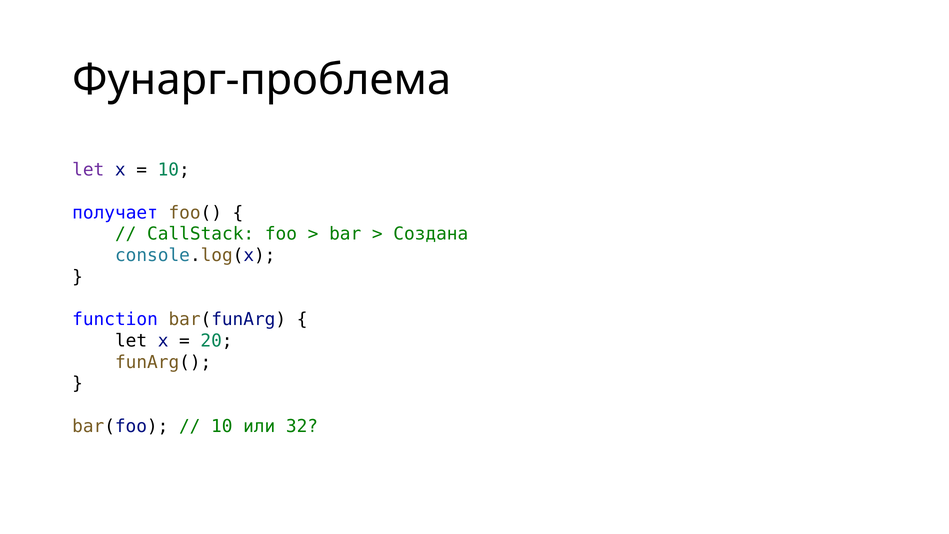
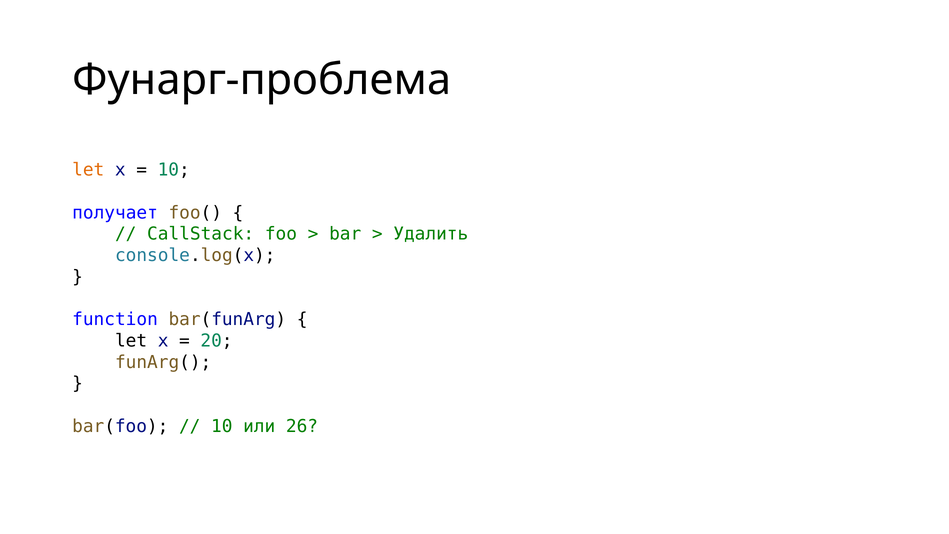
let at (88, 170) colour: purple -> orange
Создана: Создана -> Удалить
32: 32 -> 26
